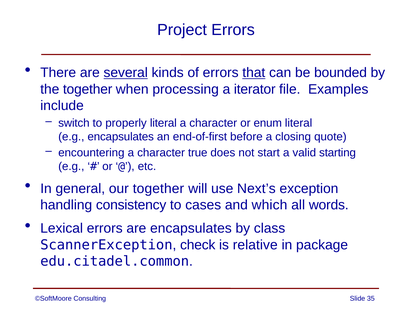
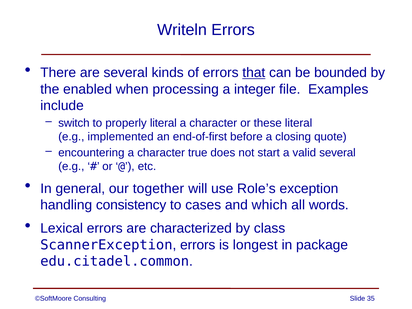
Project: Project -> Writeln
several at (126, 73) underline: present -> none
the together: together -> enabled
iterator: iterator -> integer
enum: enum -> these
e.g encapsulates: encapsulates -> implemented
valid starting: starting -> several
Next’s: Next’s -> Role’s
are encapsulates: encapsulates -> characterized
ScannerException check: check -> errors
relative: relative -> longest
